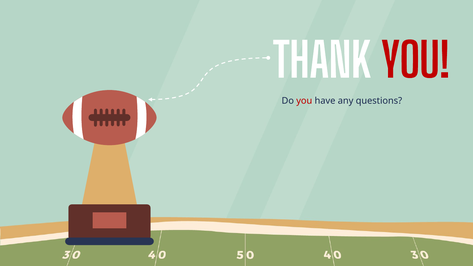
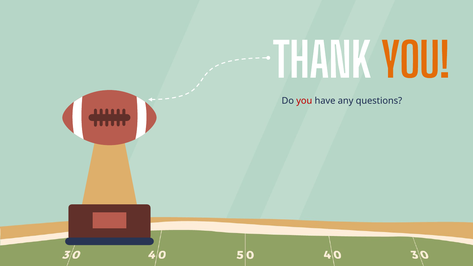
YOU at (416, 62) colour: red -> orange
